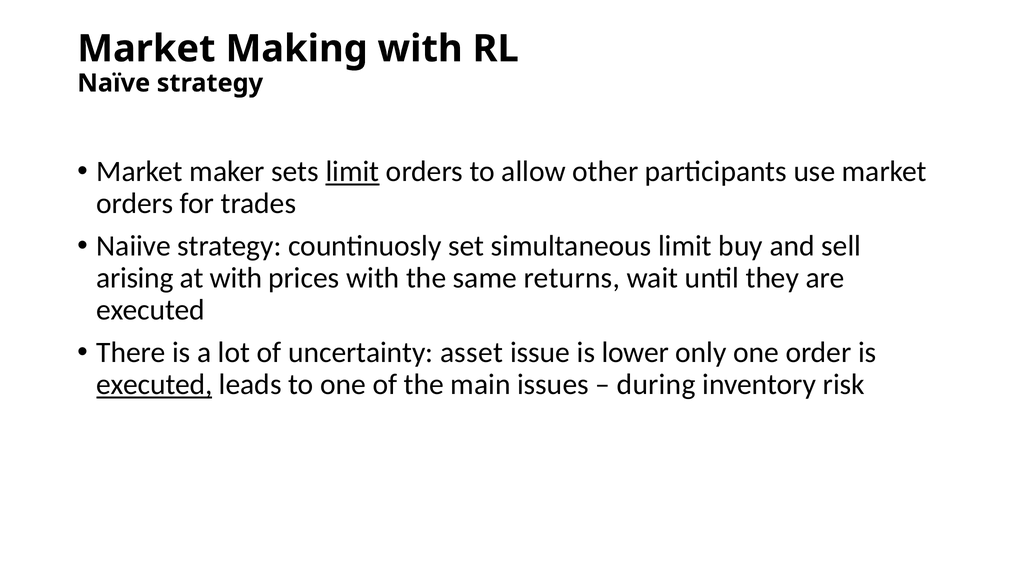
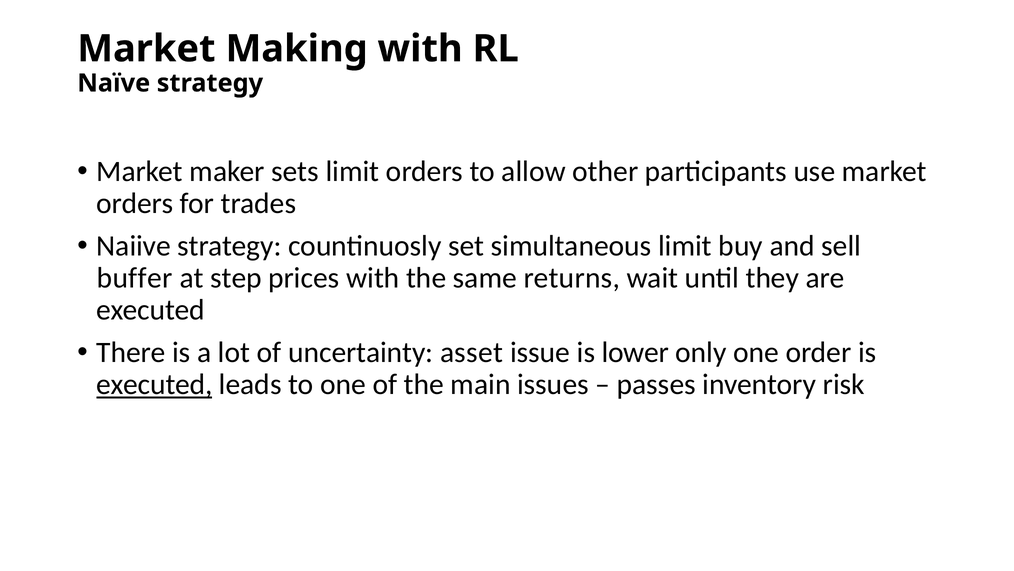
limit at (352, 171) underline: present -> none
arising: arising -> buffer
at with: with -> step
during: during -> passes
